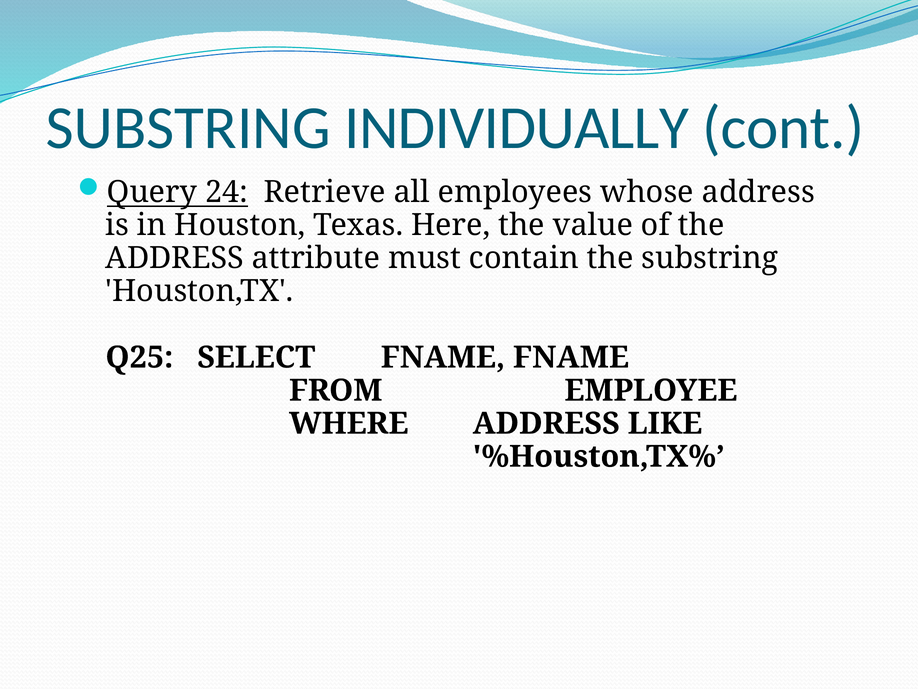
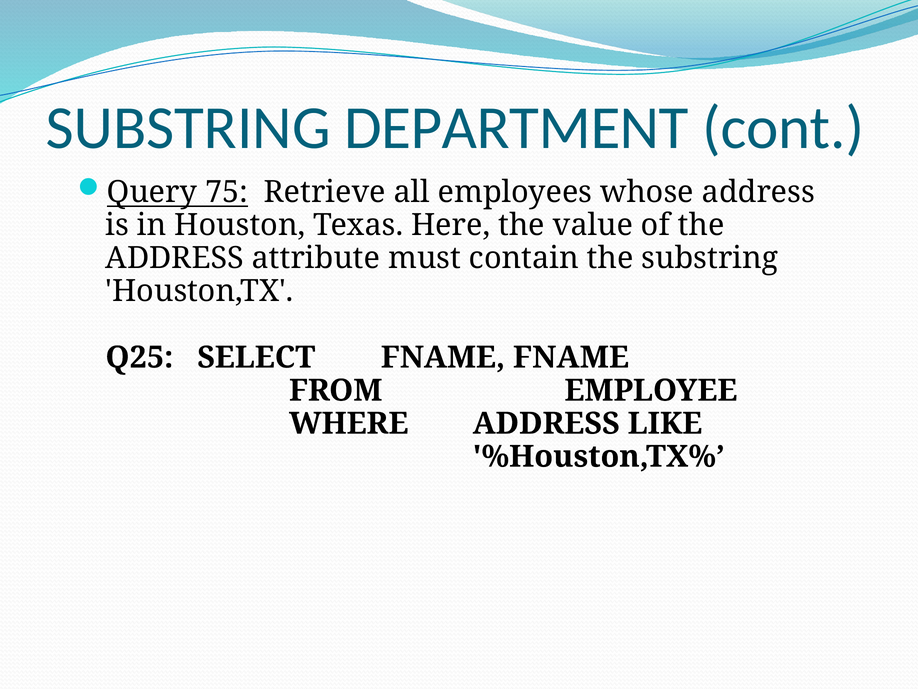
INDIVIDUALLY: INDIVIDUALLY -> DEPARTMENT
24: 24 -> 75
